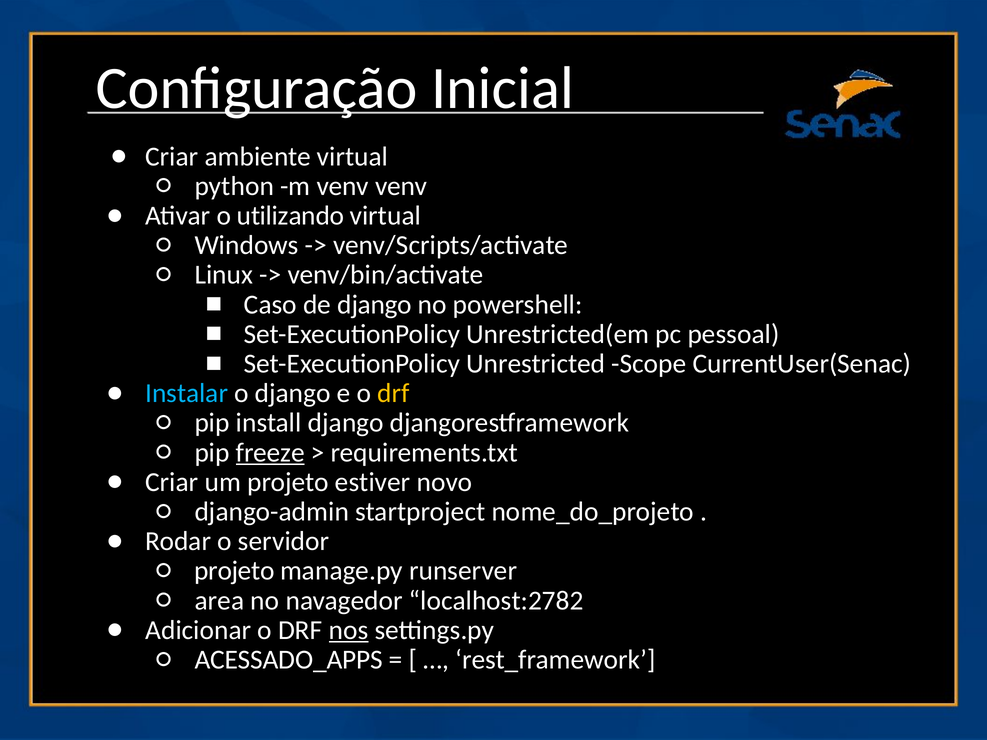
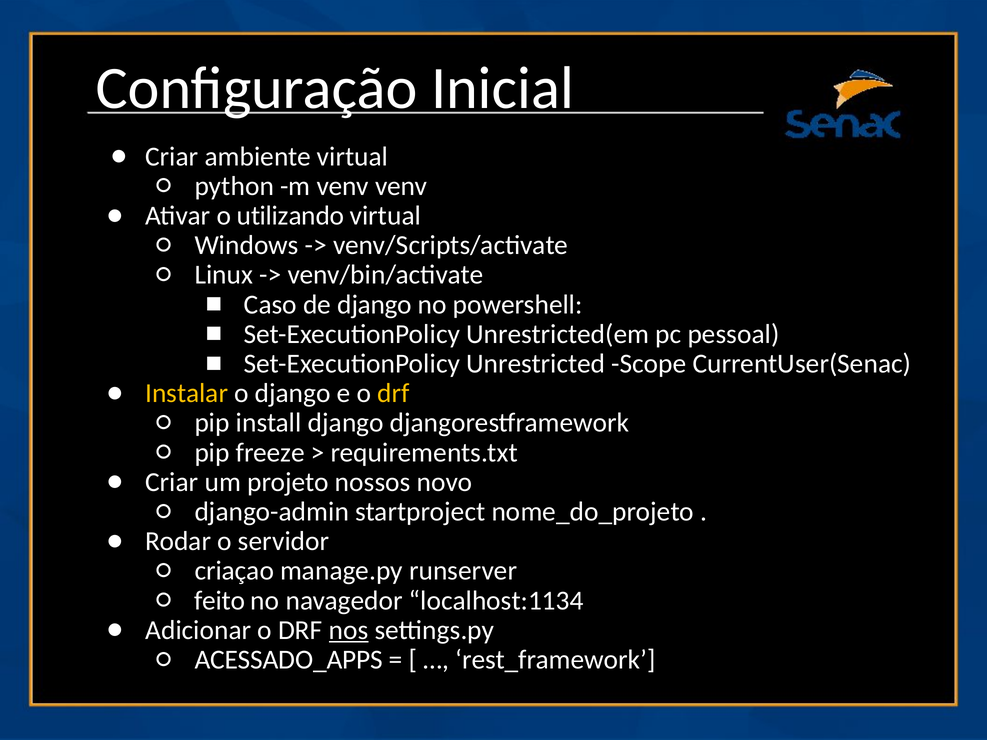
Instalar colour: light blue -> yellow
freeze underline: present -> none
estiver: estiver -> nossos
projeto at (234, 571): projeto -> criaçao
area: area -> feito
localhost:2782: localhost:2782 -> localhost:1134
